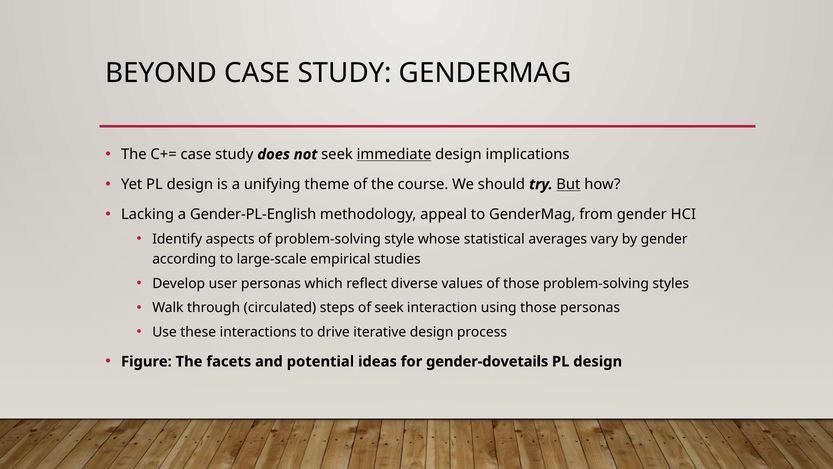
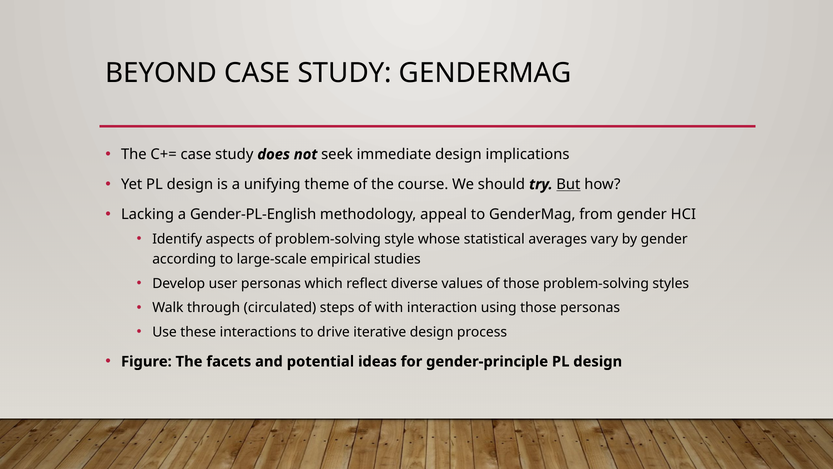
immediate underline: present -> none
of seek: seek -> with
gender-dovetails: gender-dovetails -> gender-principle
